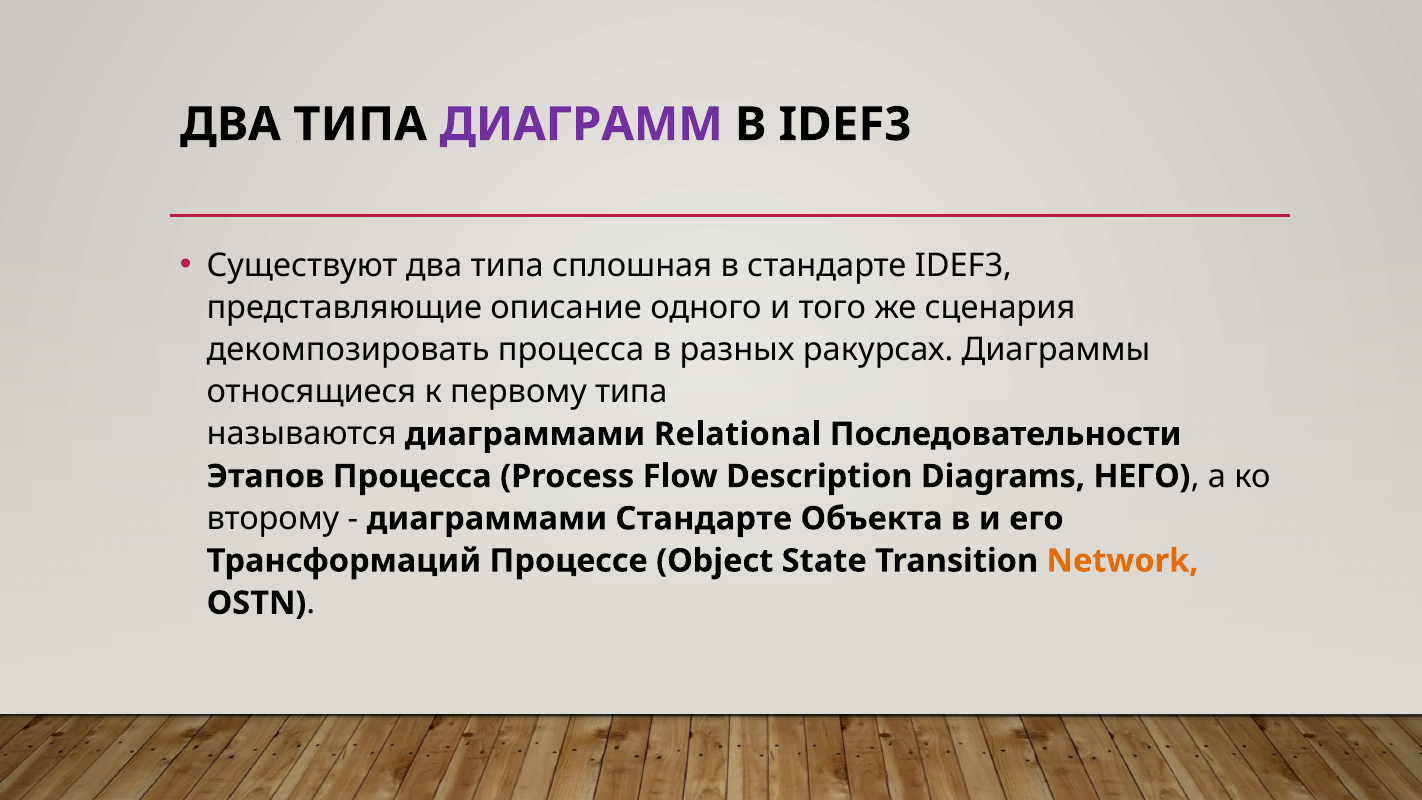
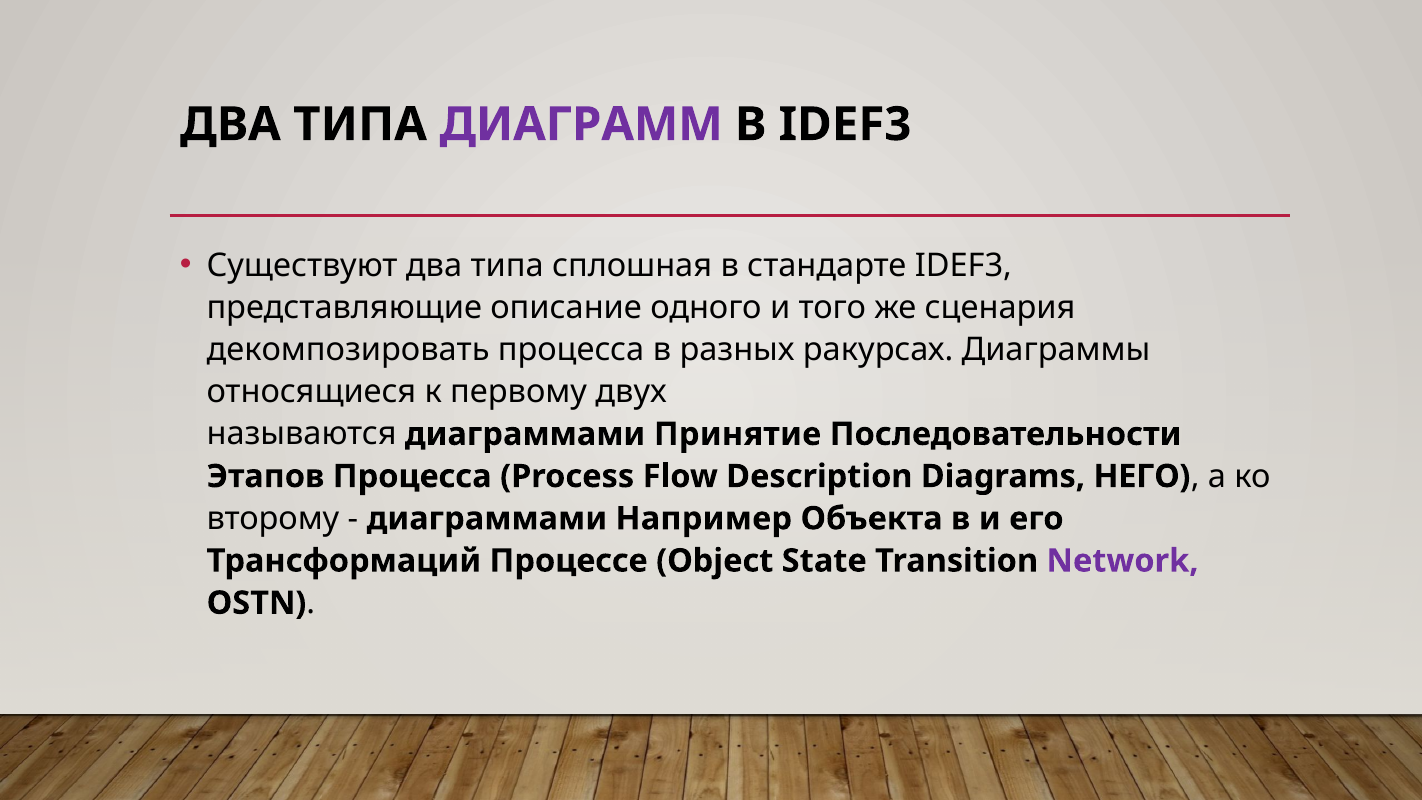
первому типа: типа -> двух
Relational: Relational -> Принятие
диаграммами Стандарте: Стандарте -> Например
Network colour: orange -> purple
